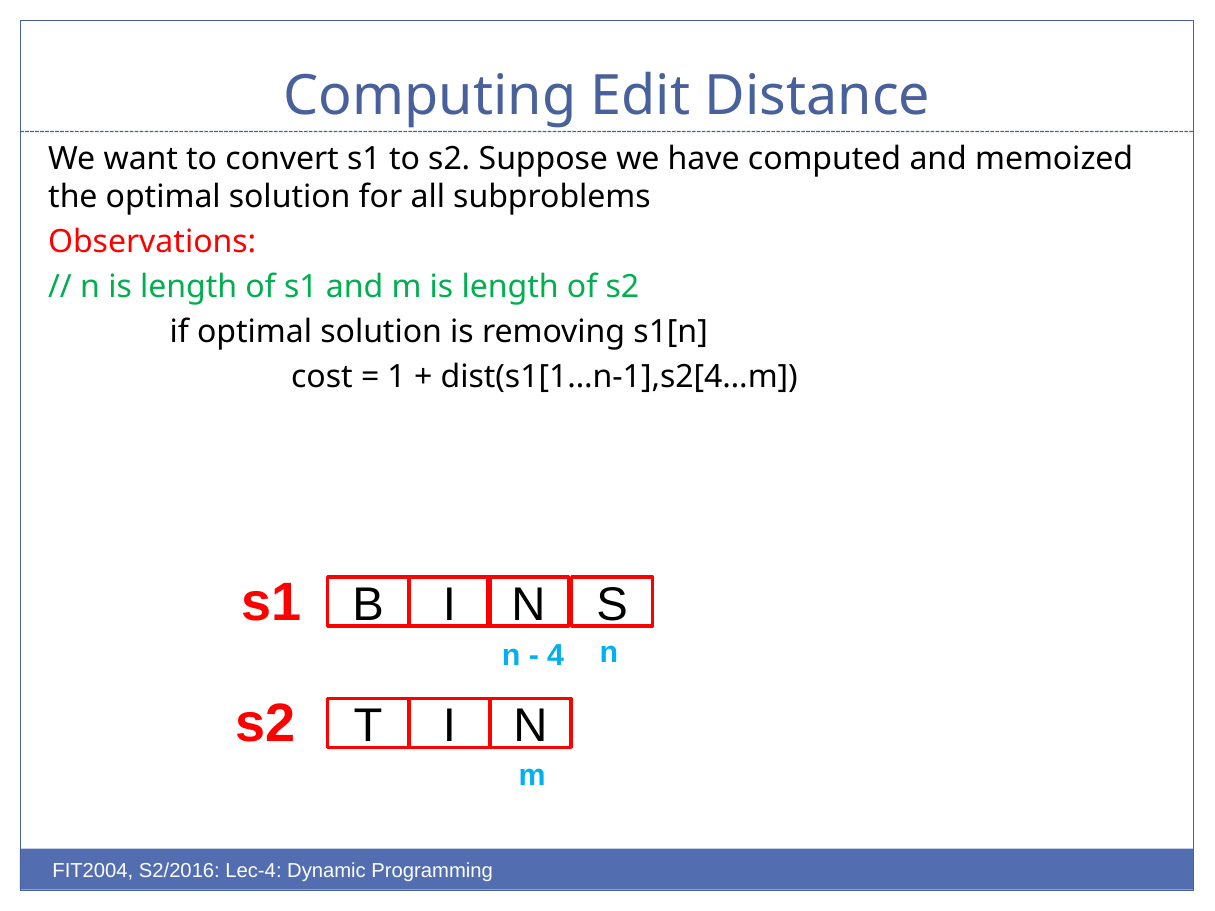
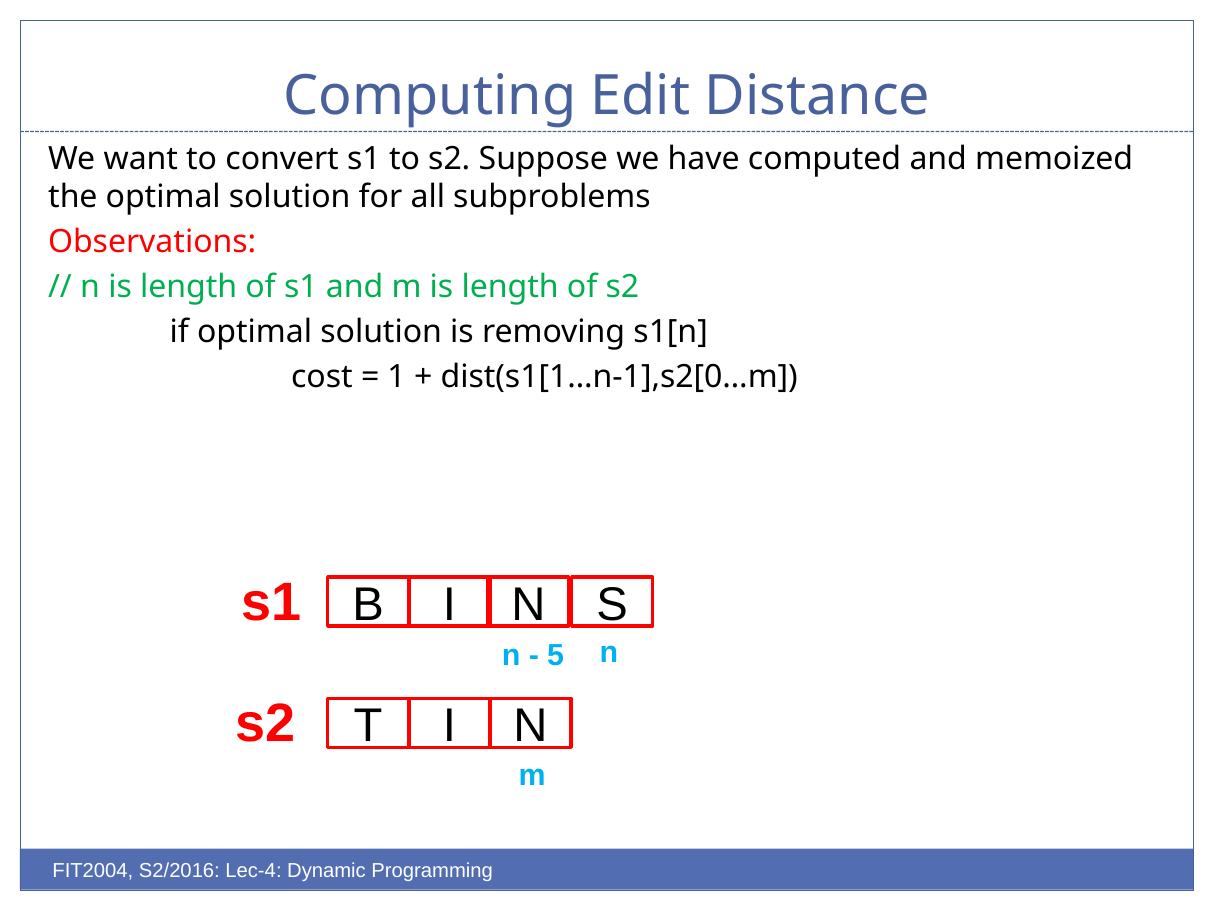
dist(s1[1…n-1],s2[4…m: dist(s1[1…n-1],s2[4…m -> dist(s1[1…n-1],s2[0…m
4: 4 -> 5
